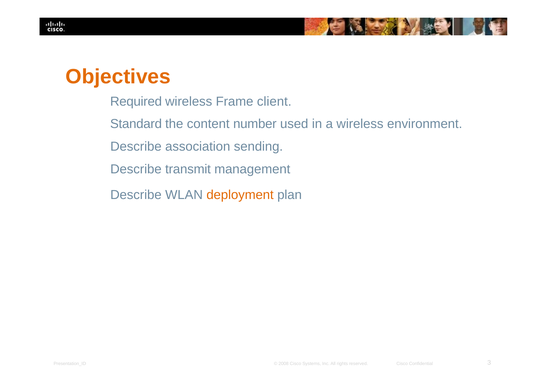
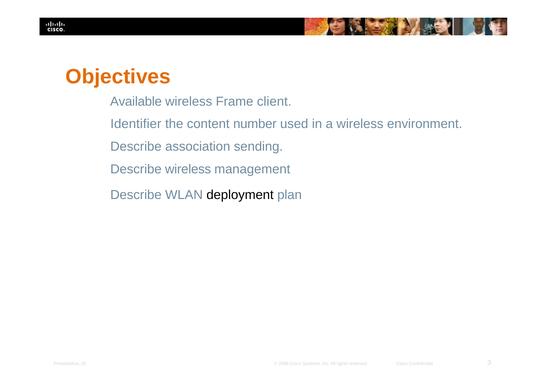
Required: Required -> Available
Standard: Standard -> Identifier
Describe transmit: transmit -> wireless
deployment colour: orange -> black
